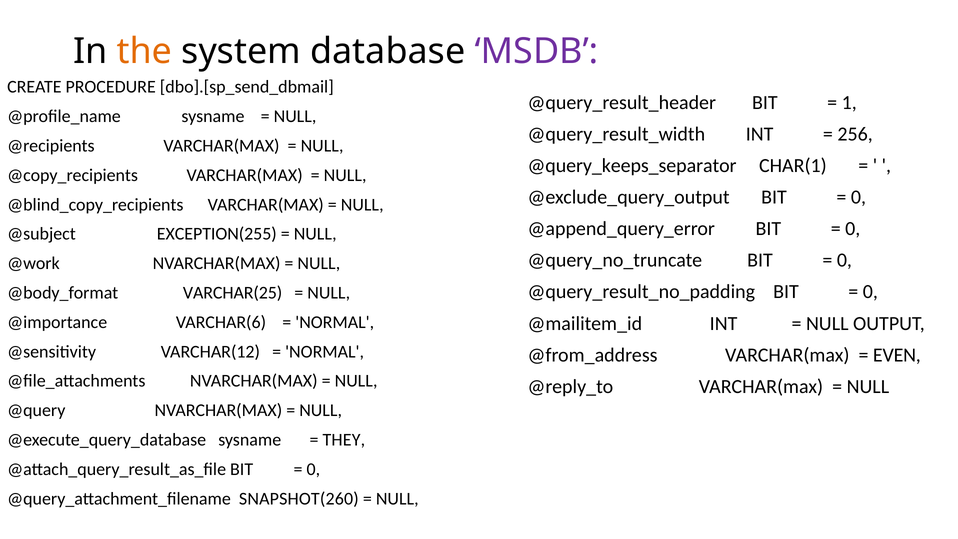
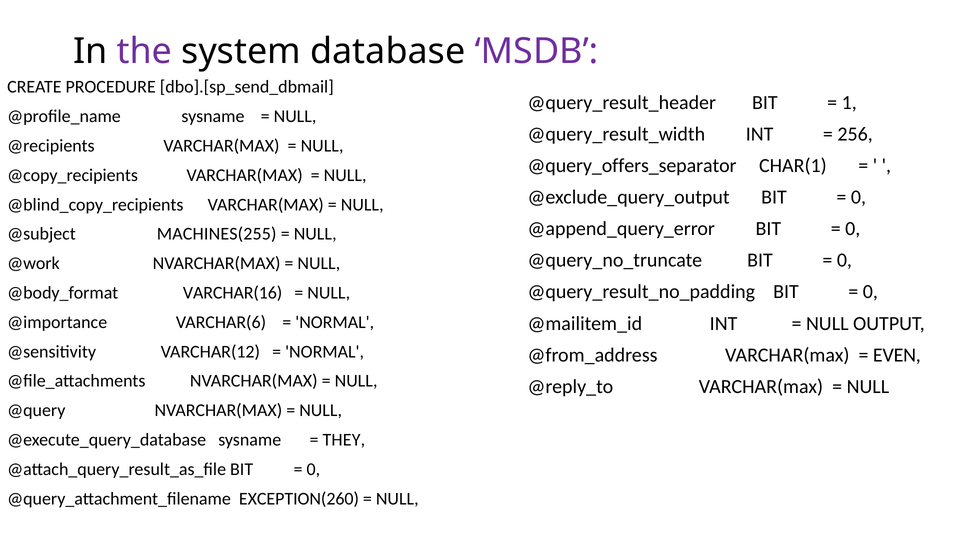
the colour: orange -> purple
@query_keeps_separator: @query_keeps_separator -> @query_offers_separator
EXCEPTION(255: EXCEPTION(255 -> MACHINES(255
VARCHAR(25: VARCHAR(25 -> VARCHAR(16
SNAPSHOT(260: SNAPSHOT(260 -> EXCEPTION(260
